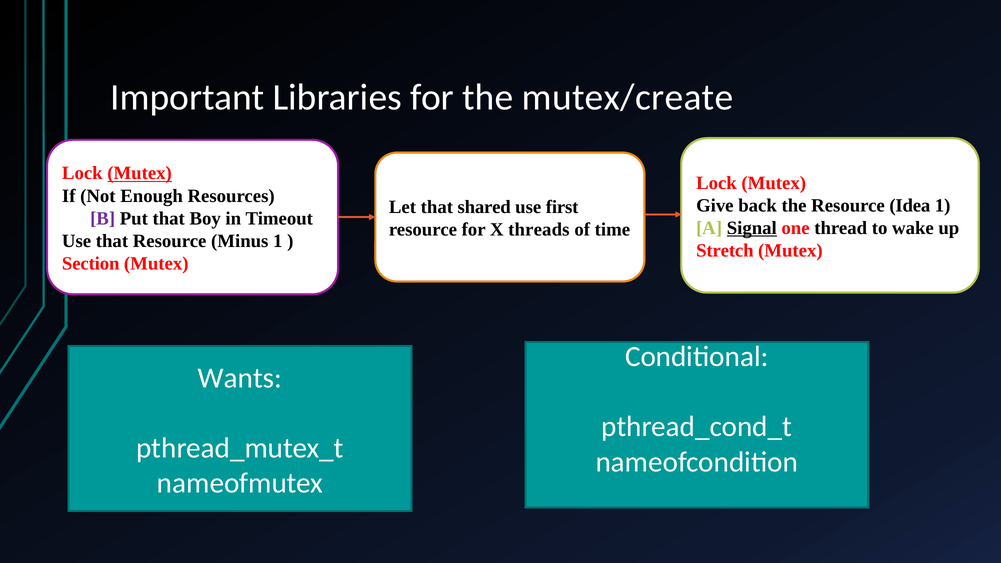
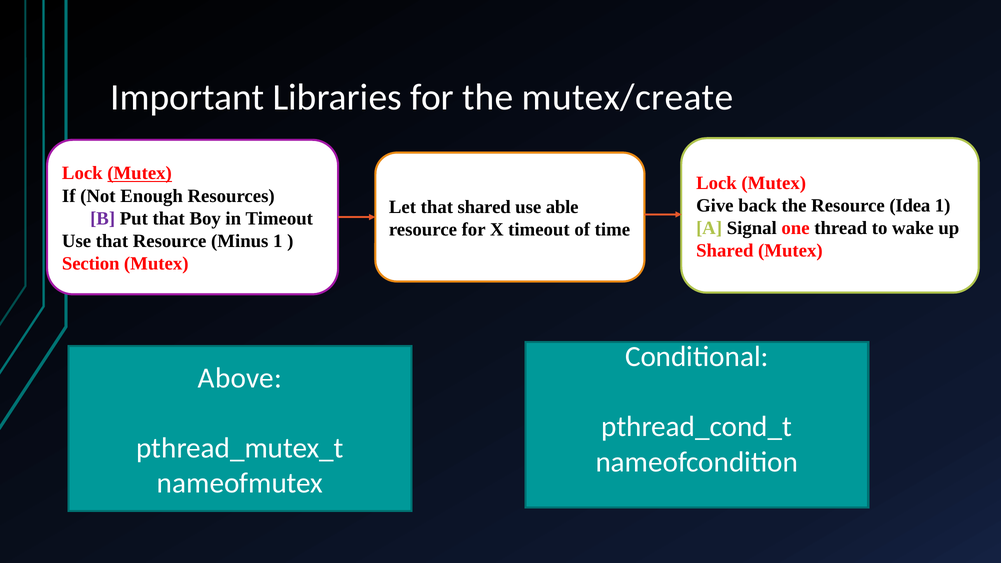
first: first -> able
Signal underline: present -> none
X threads: threads -> timeout
Stretch at (725, 251): Stretch -> Shared
Wants: Wants -> Above
